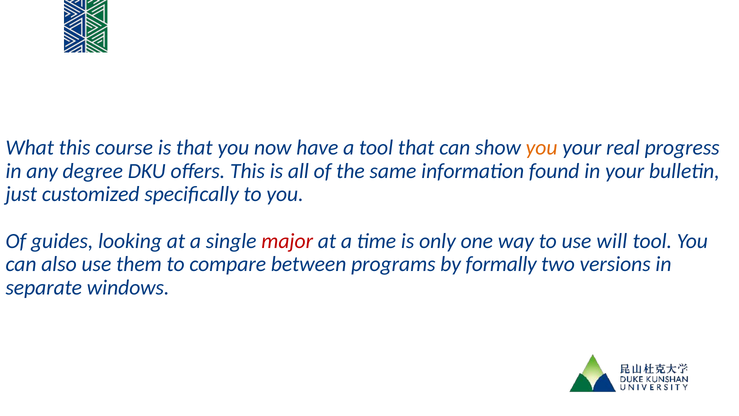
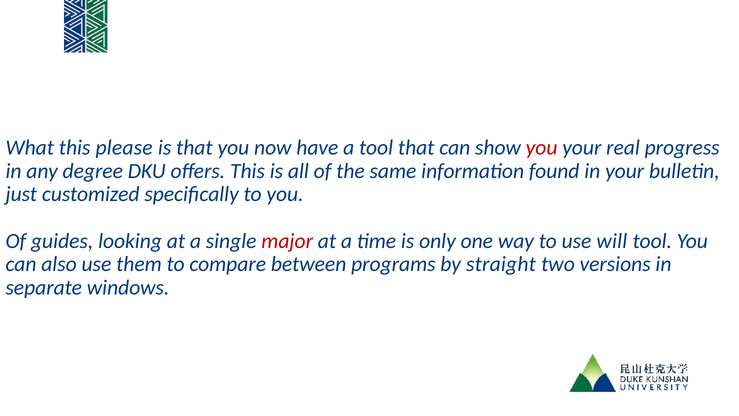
course: course -> please
you at (542, 148) colour: orange -> red
formally: formally -> straight
